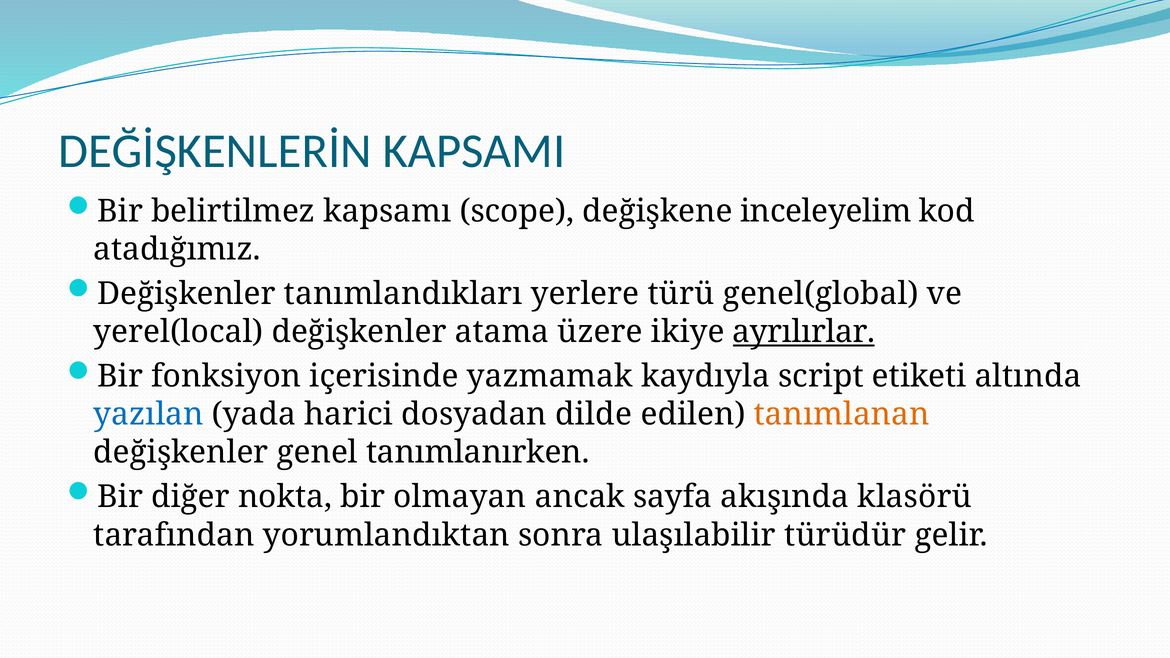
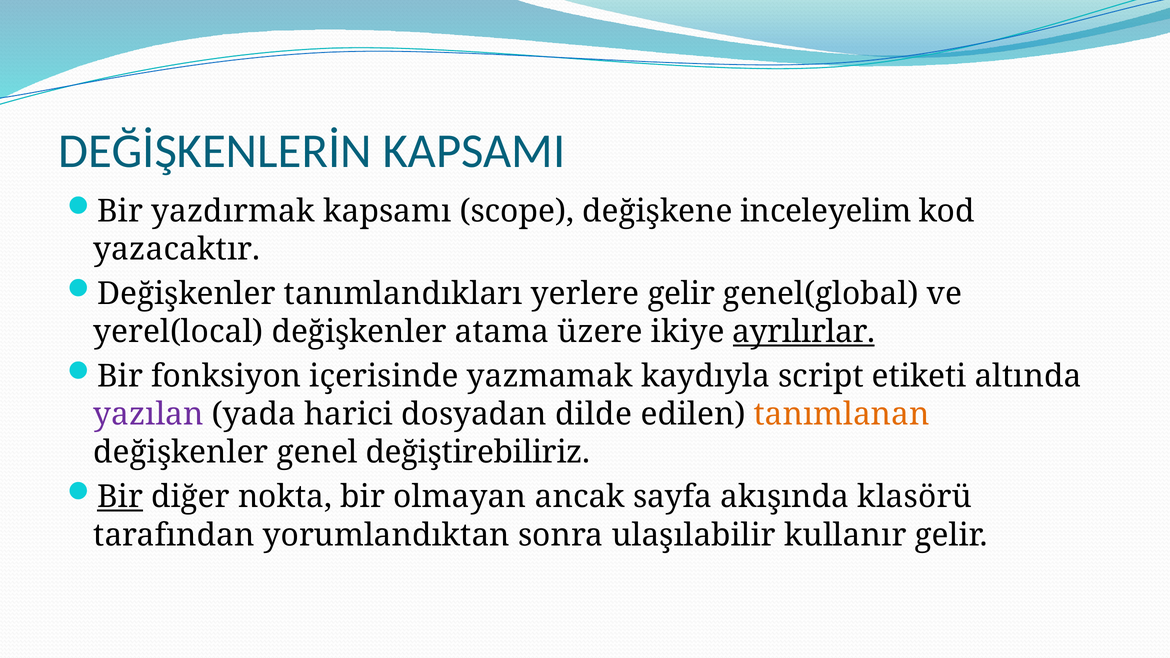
belirtilmez: belirtilmez -> yazdırmak
atadığımız: atadığımız -> yazacaktır
yerlere türü: türü -> gelir
yazılan colour: blue -> purple
tanımlanırken: tanımlanırken -> değiştirebiliriz
Bir at (120, 497) underline: none -> present
türüdür: türüdür -> kullanır
